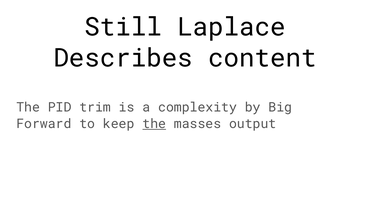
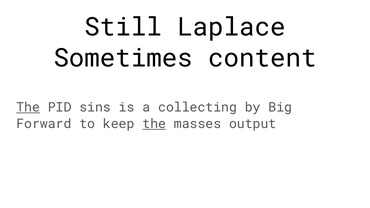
Describes: Describes -> Sometimes
The at (28, 107) underline: none -> present
trim: trim -> sins
complexity: complexity -> collecting
